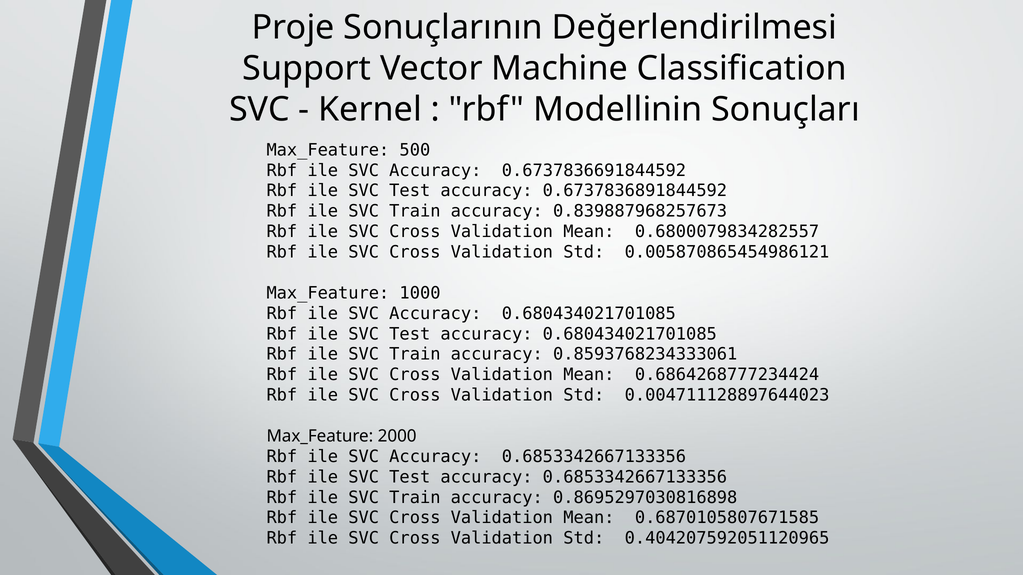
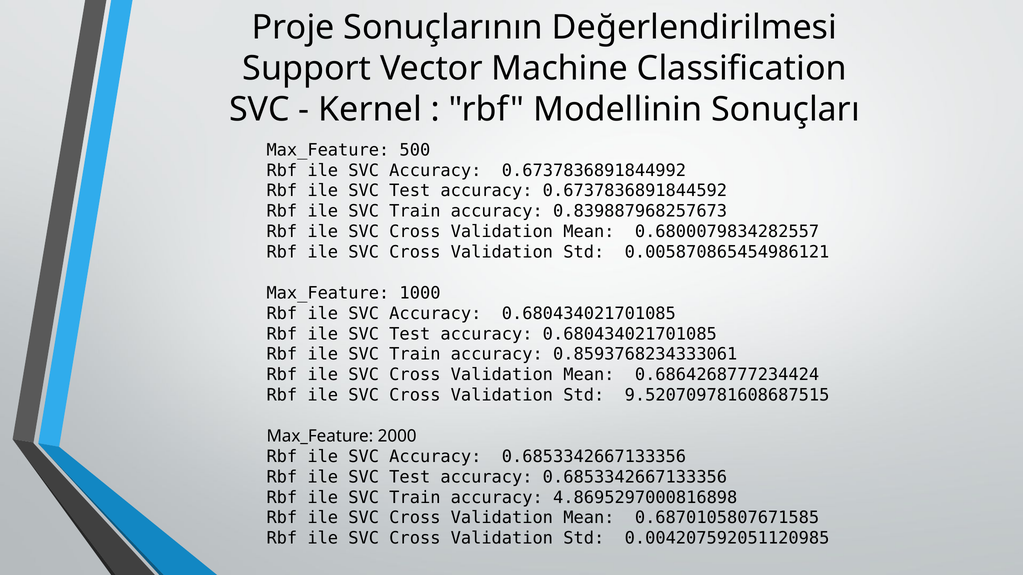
0.6737836691844592: 0.6737836691844592 -> 0.6737836891844992
0.004711128897644023: 0.004711128897644023 -> 9.520709781608687515
0.8695297030816898: 0.8695297030816898 -> 4.8695297000816898
0.404207592051120965: 0.404207592051120965 -> 0.004207592051120985
